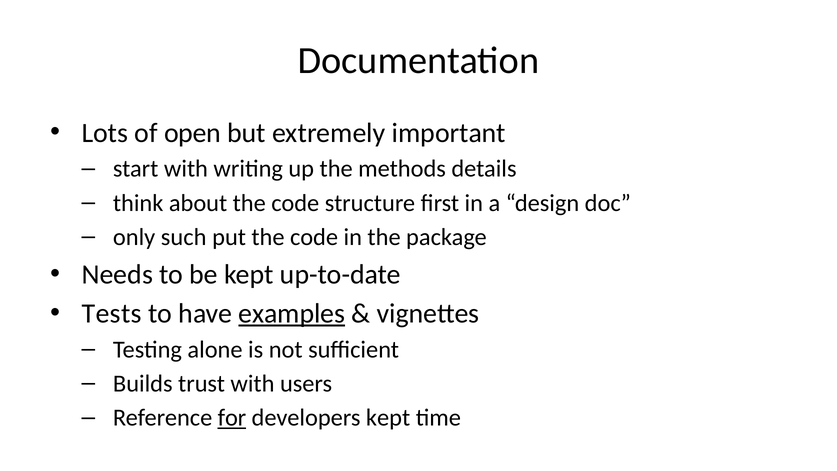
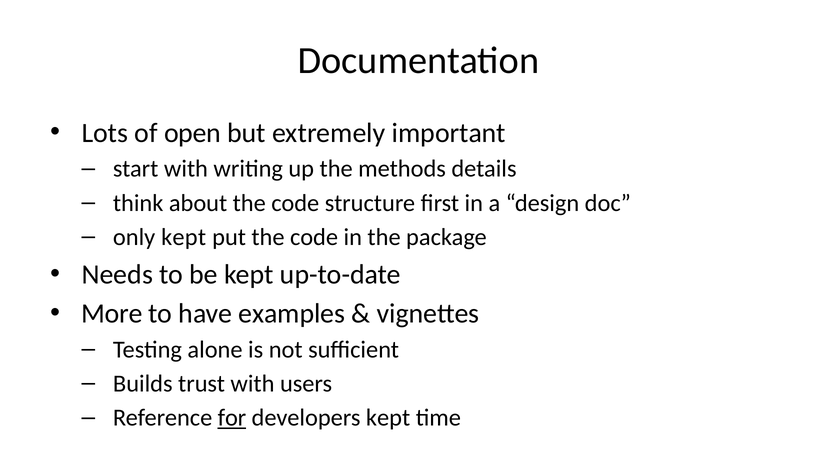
only such: such -> kept
Tests: Tests -> More
examples underline: present -> none
